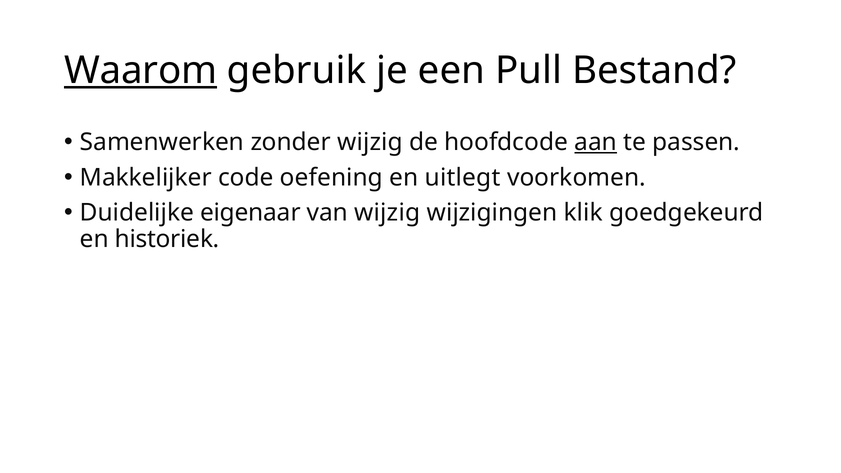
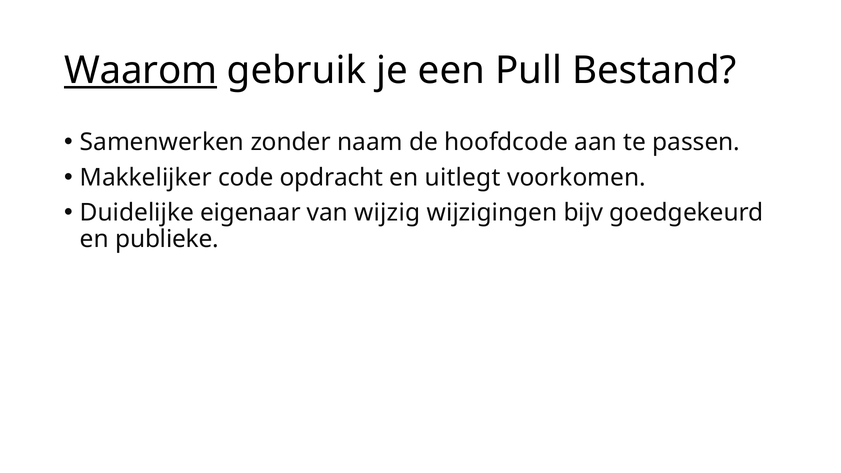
zonder wijzig: wijzig -> naam
aan underline: present -> none
oefening: oefening -> opdracht
klik: klik -> bijv
historiek: historiek -> publieke
